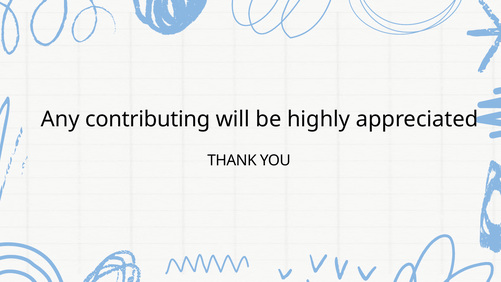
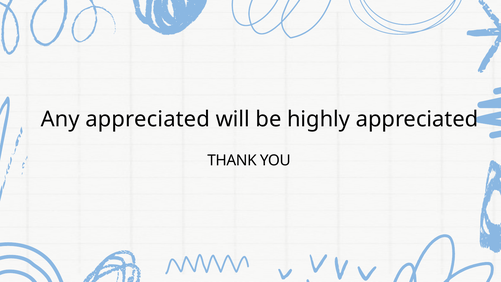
Any contributing: contributing -> appreciated
